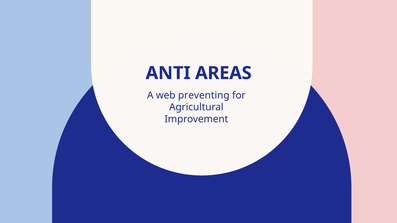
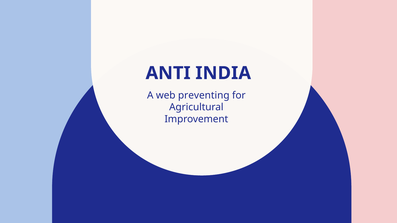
AREAS: AREAS -> INDIA
